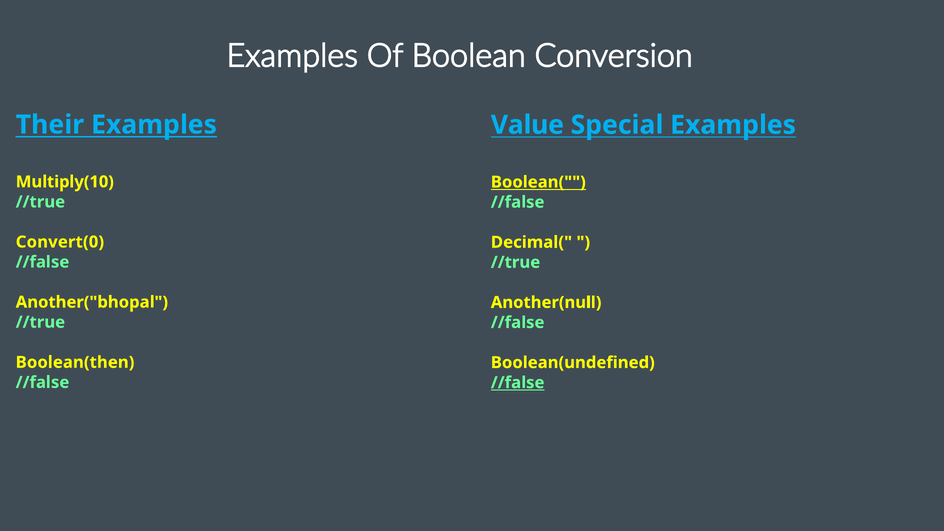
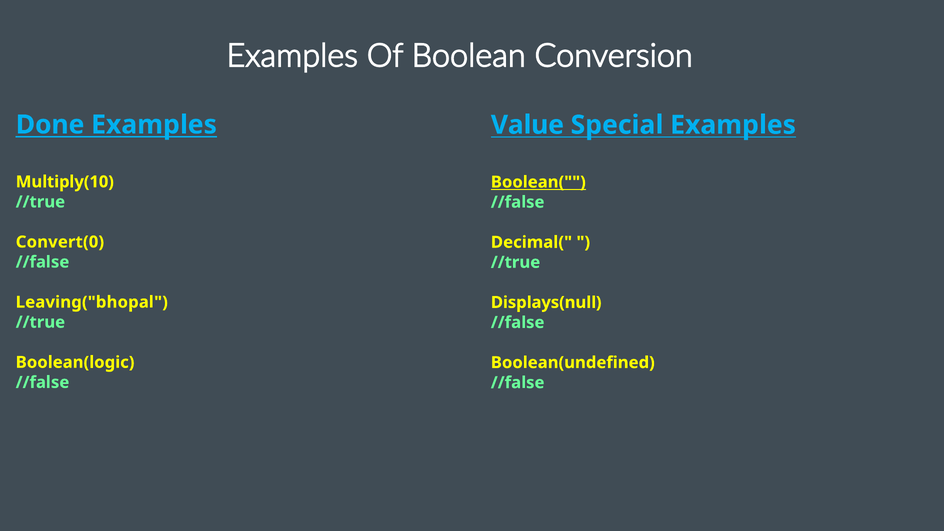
Their: Their -> Done
Another("bhopal: Another("bhopal -> Leaving("bhopal
Another(null: Another(null -> Displays(null
Boolean(then: Boolean(then -> Boolean(logic
//false at (518, 383) underline: present -> none
